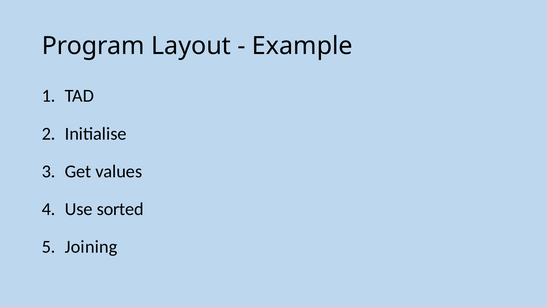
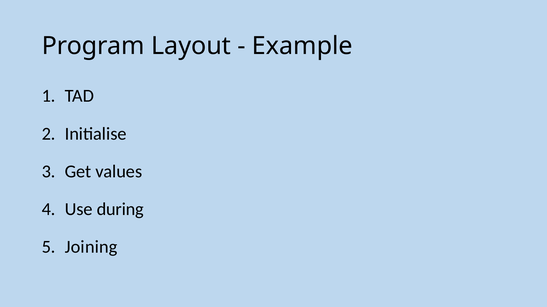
sorted: sorted -> during
